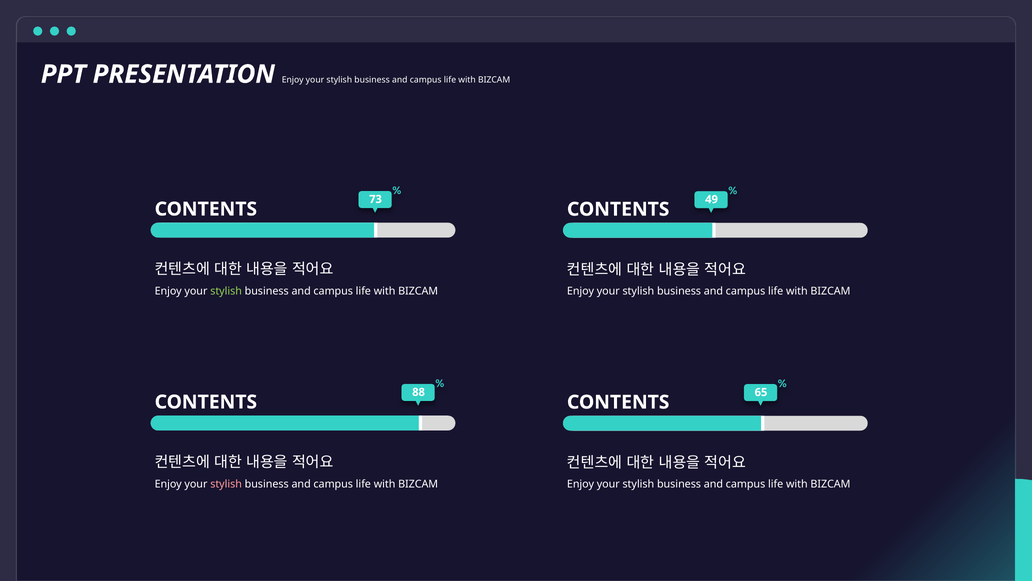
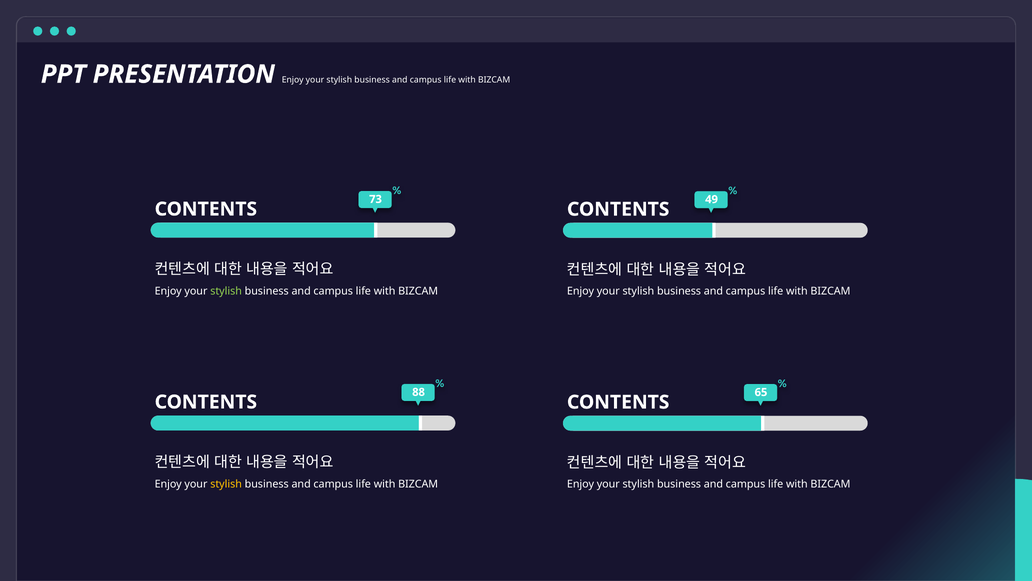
stylish at (226, 484) colour: pink -> yellow
